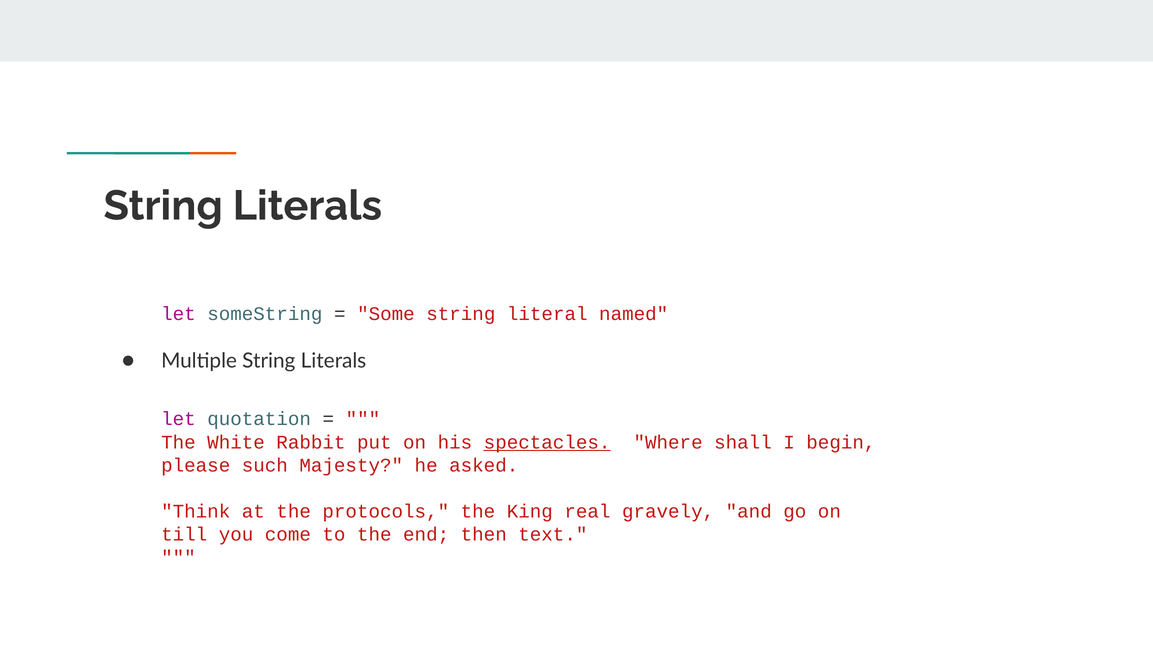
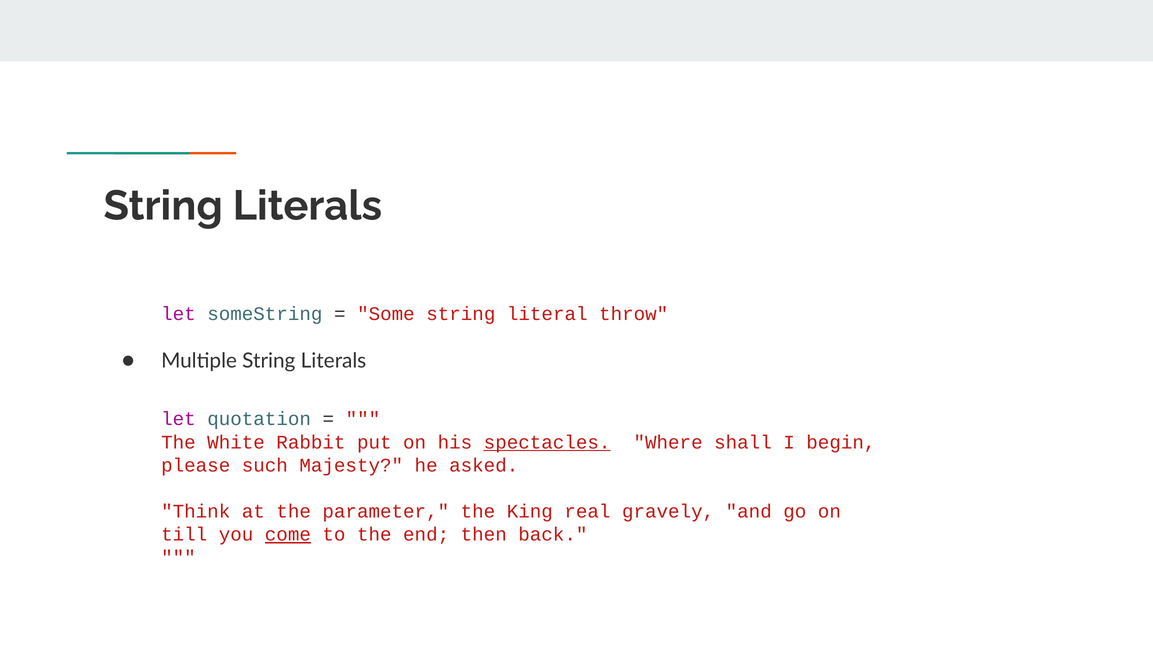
named: named -> throw
protocols: protocols -> parameter
come underline: none -> present
text: text -> back
